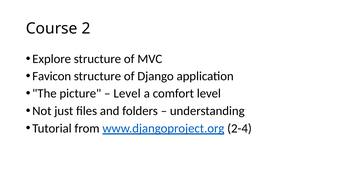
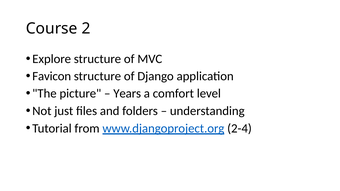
Level at (127, 94): Level -> Years
